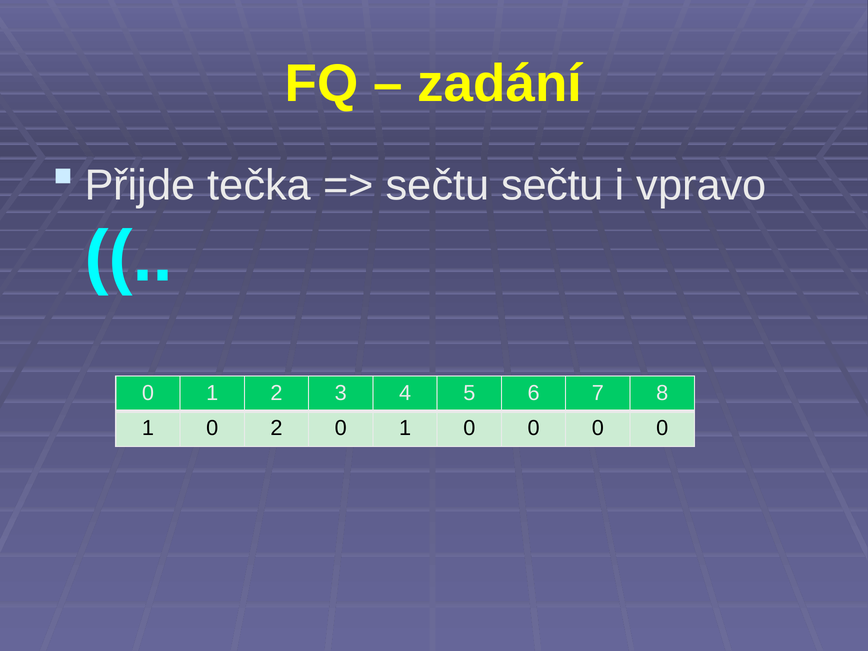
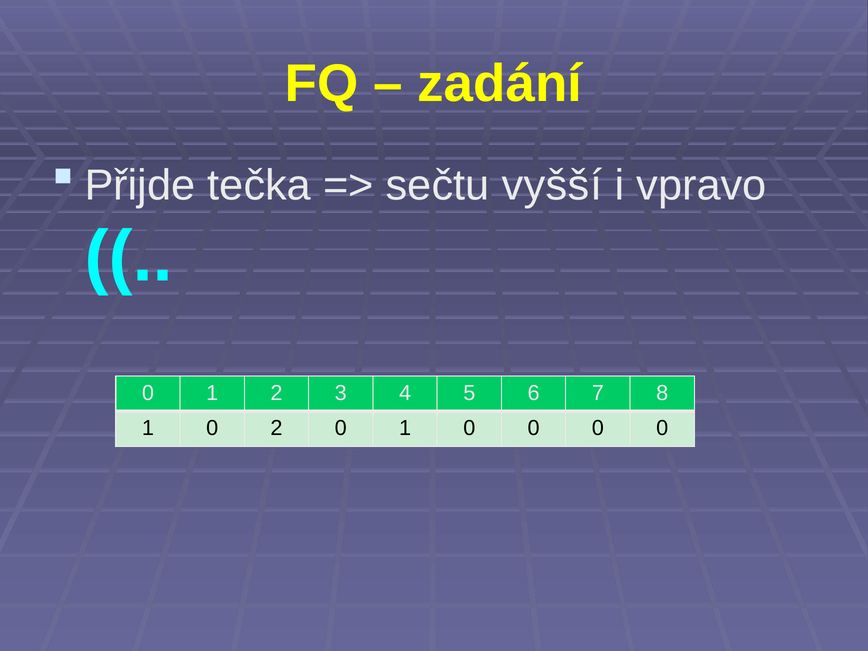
sečtu sečtu: sečtu -> vyšší
